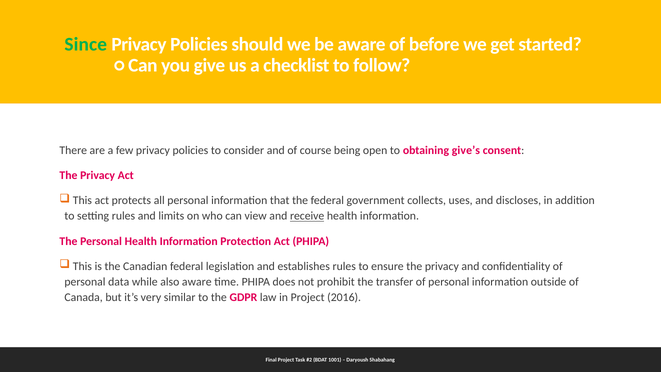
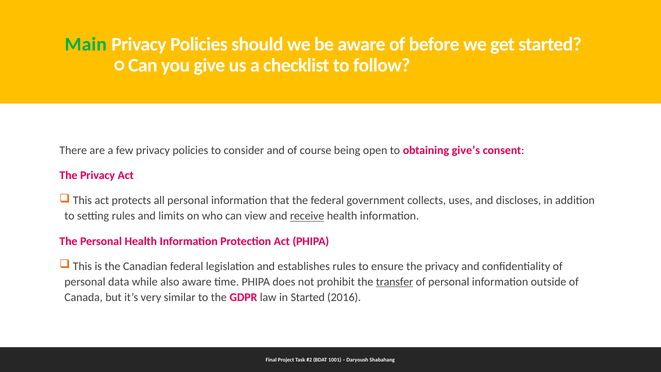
Since: Since -> Main
transfer underline: none -> present
in Project: Project -> Started
